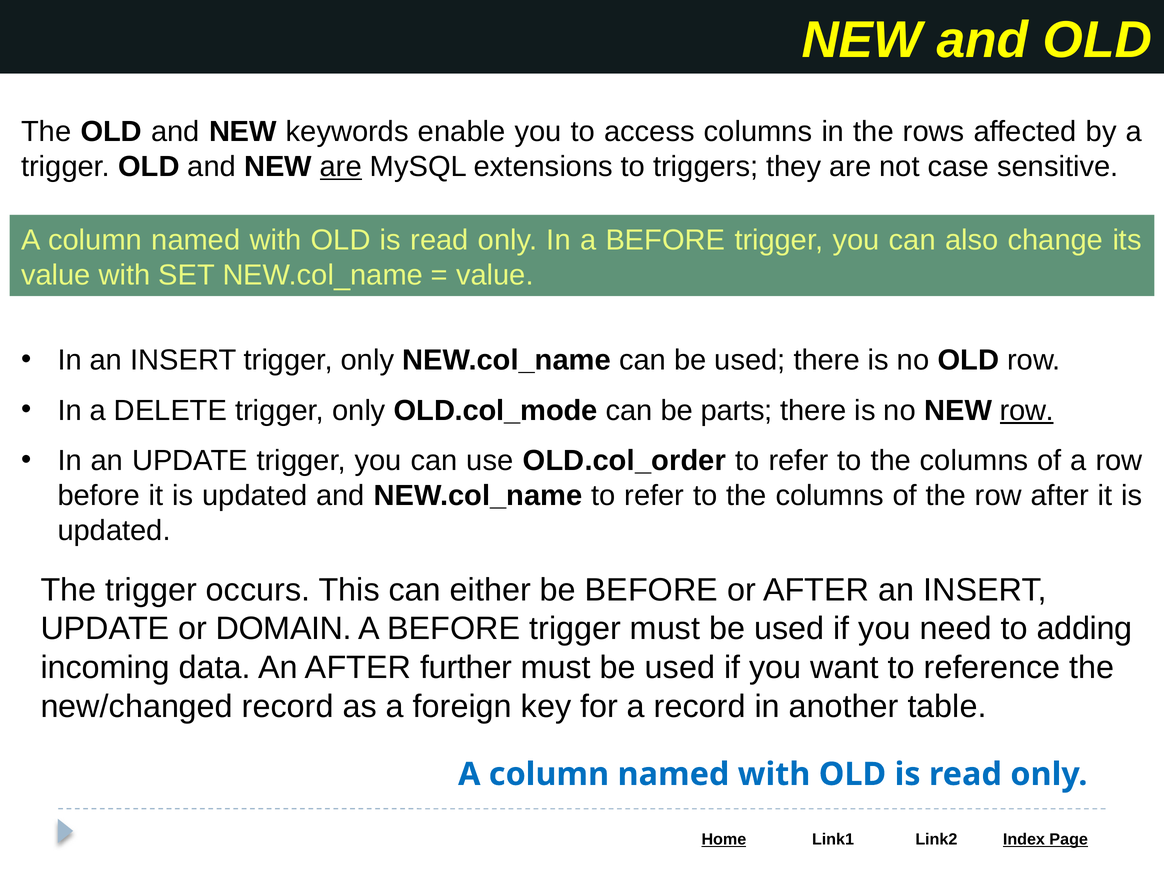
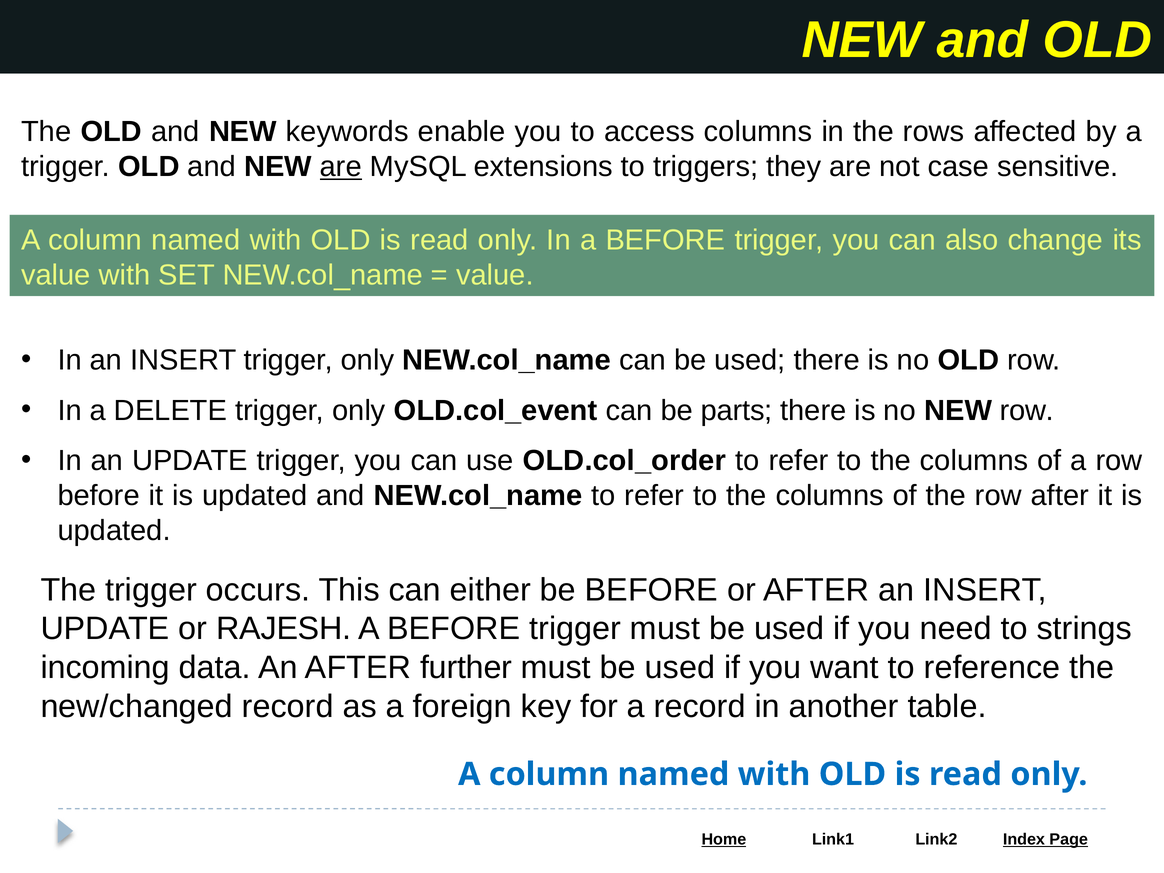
OLD.col_mode: OLD.col_mode -> OLD.col_event
row at (1027, 410) underline: present -> none
DOMAIN: DOMAIN -> RAJESH
adding: adding -> strings
